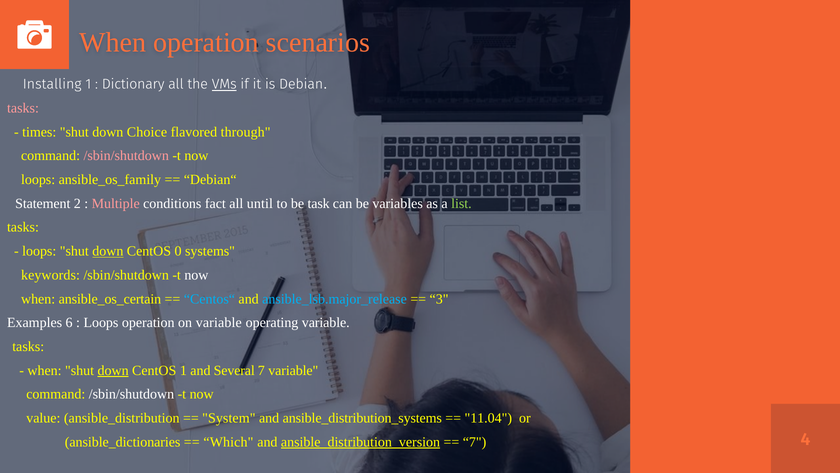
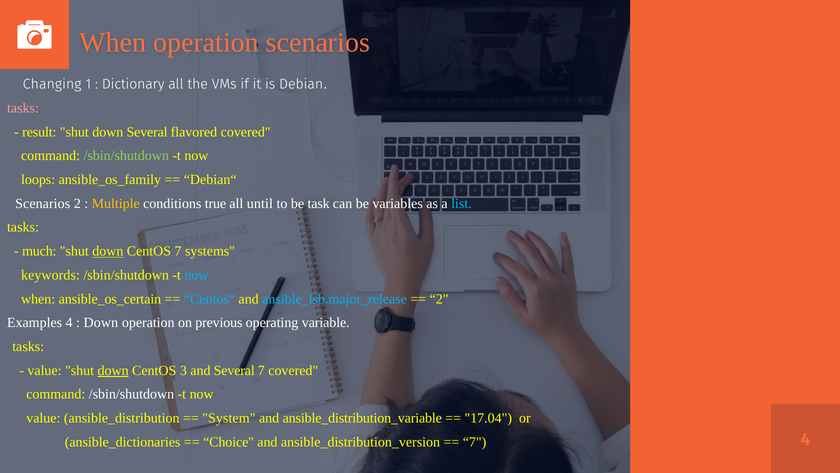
Installing: Installing -> Changing
VMs underline: present -> none
times: times -> result
down Choice: Choice -> Several
flavored through: through -> covered
/sbin/shutdown at (126, 156) colour: pink -> light green
Statement at (43, 203): Statement -> Scenarios
Multiple colour: pink -> yellow
fact: fact -> true
list colour: light green -> light blue
loops at (39, 251): loops -> much
CentOS 0: 0 -> 7
now at (196, 275) colour: white -> light blue
3 at (439, 299): 3 -> 2
Examples 6: 6 -> 4
Loops at (101, 322): Loops -> Down
on variable: variable -> previous
when at (45, 370): when -> value
CentOS 1: 1 -> 3
7 variable: variable -> covered
ansible_distribution_systems: ansible_distribution_systems -> ansible_distribution_variable
11.04: 11.04 -> 17.04
Which: Which -> Choice
ansible_distribution_version underline: present -> none
